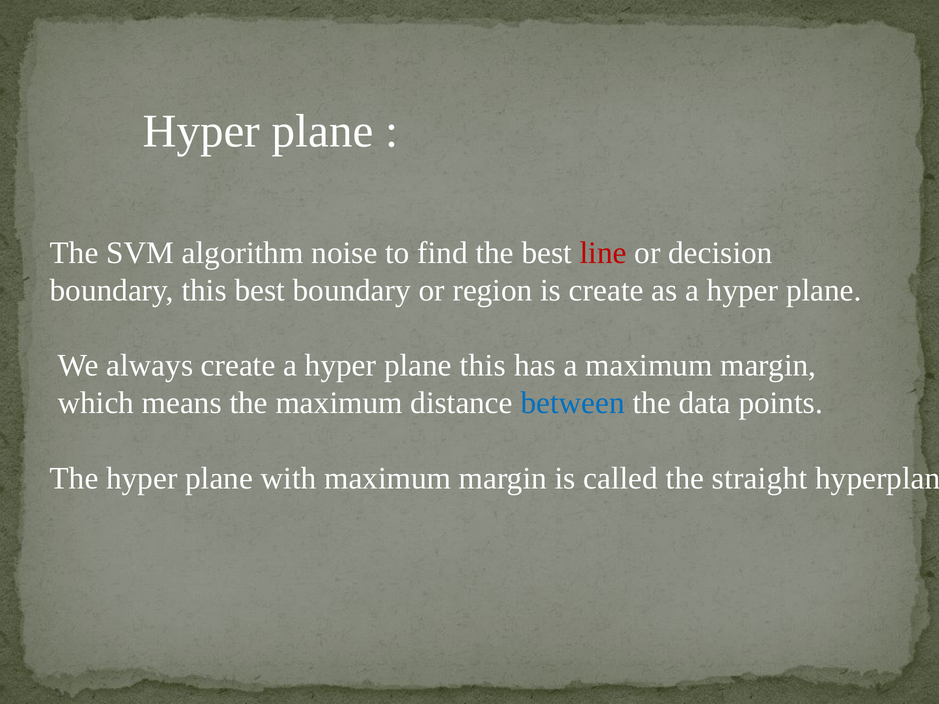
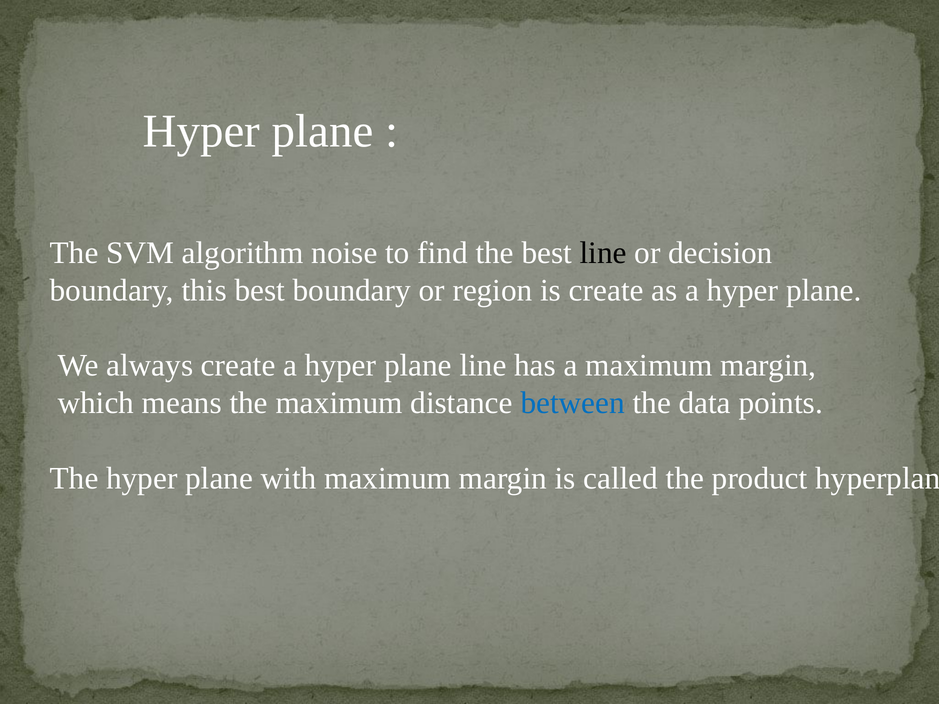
line at (603, 253) colour: red -> black
plane this: this -> line
straight: straight -> product
